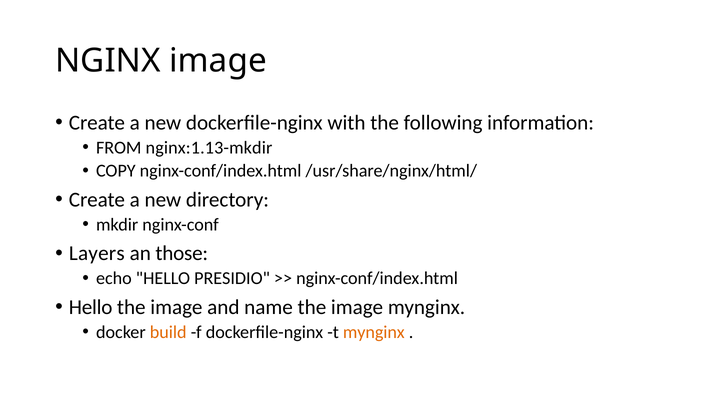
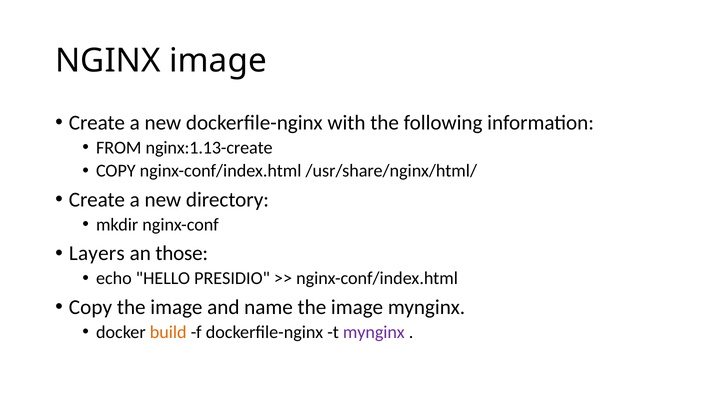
nginx:1.13-mkdir: nginx:1.13-mkdir -> nginx:1.13-create
Hello at (91, 307): Hello -> Copy
mynginx at (374, 332) colour: orange -> purple
